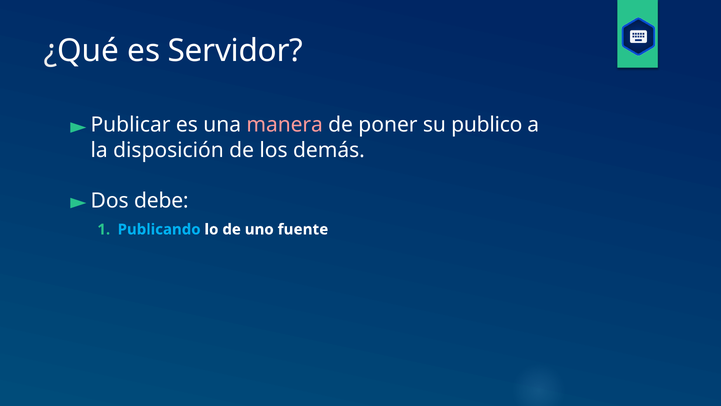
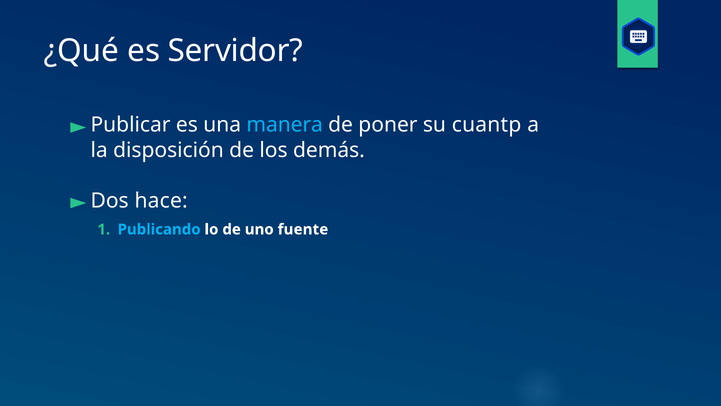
manera colour: pink -> light blue
publico: publico -> cuantp
debe: debe -> hace
